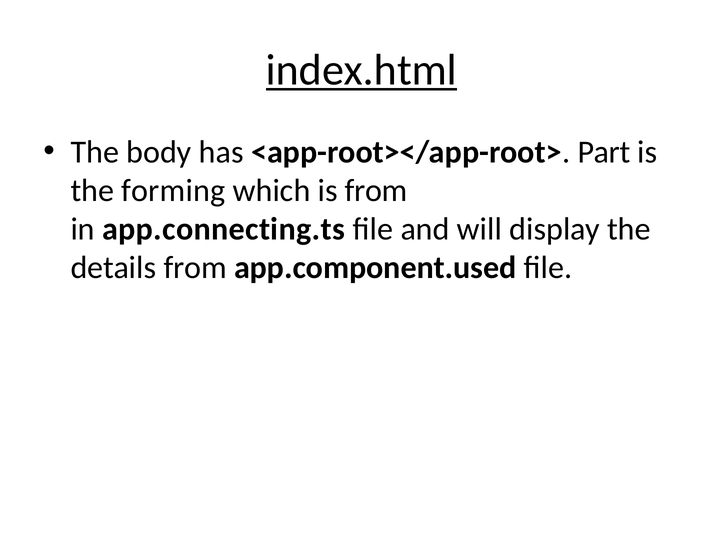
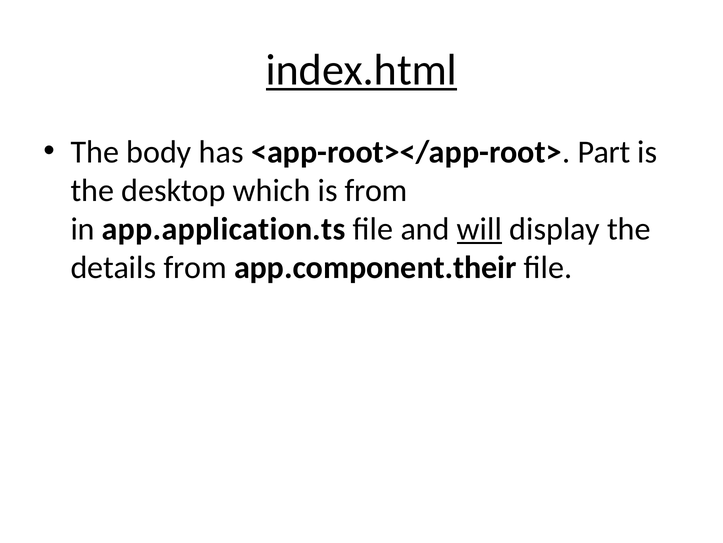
forming: forming -> desktop
app.connecting.ts: app.connecting.ts -> app.application.ts
will underline: none -> present
app.component.used: app.component.used -> app.component.their
